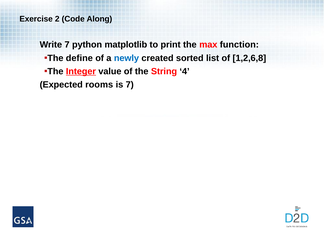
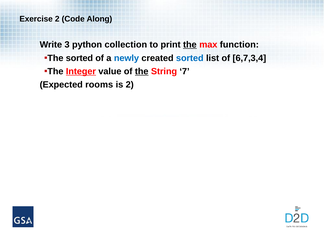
Write 7: 7 -> 3
matplotlib: matplotlib -> collection
the at (190, 45) underline: none -> present
define at (79, 58): define -> sorted
sorted at (190, 58) colour: black -> blue
1,2,6,8: 1,2,6,8 -> 6,7,3,4
the at (142, 71) underline: none -> present
4: 4 -> 7
is 7: 7 -> 2
